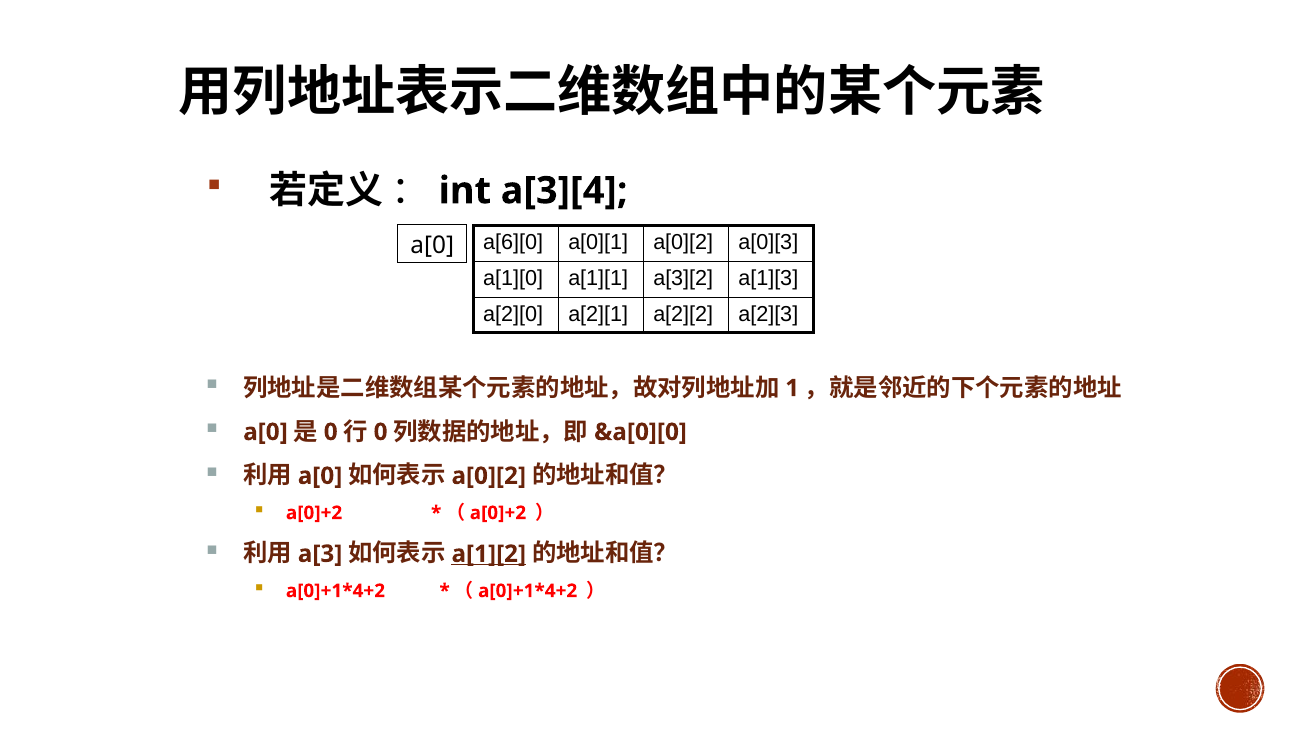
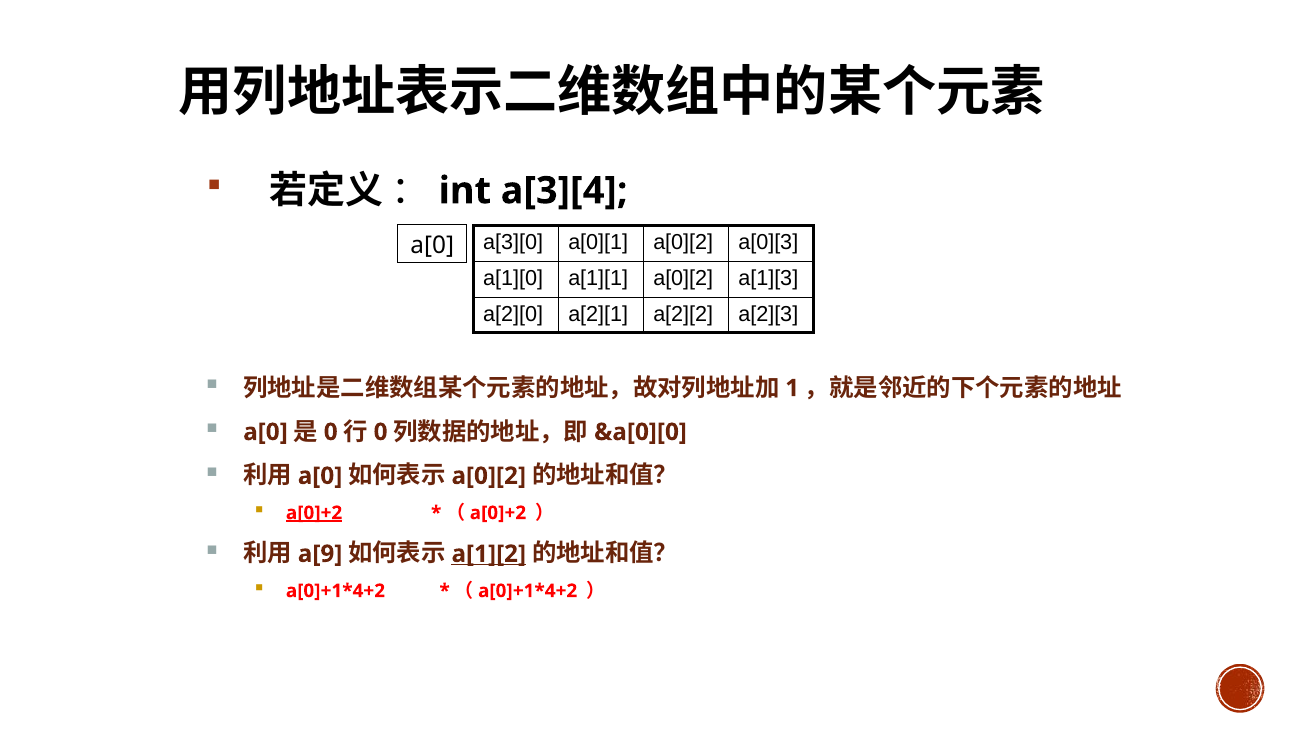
a[6][0: a[6][0 -> a[3][0
a[1][1 a[3][2: a[3][2 -> a[0][2
a[0]+2 at (314, 513) underline: none -> present
a[3: a[3 -> a[9
